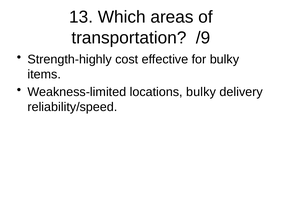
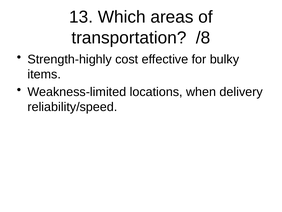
/9: /9 -> /8
locations bulky: bulky -> when
